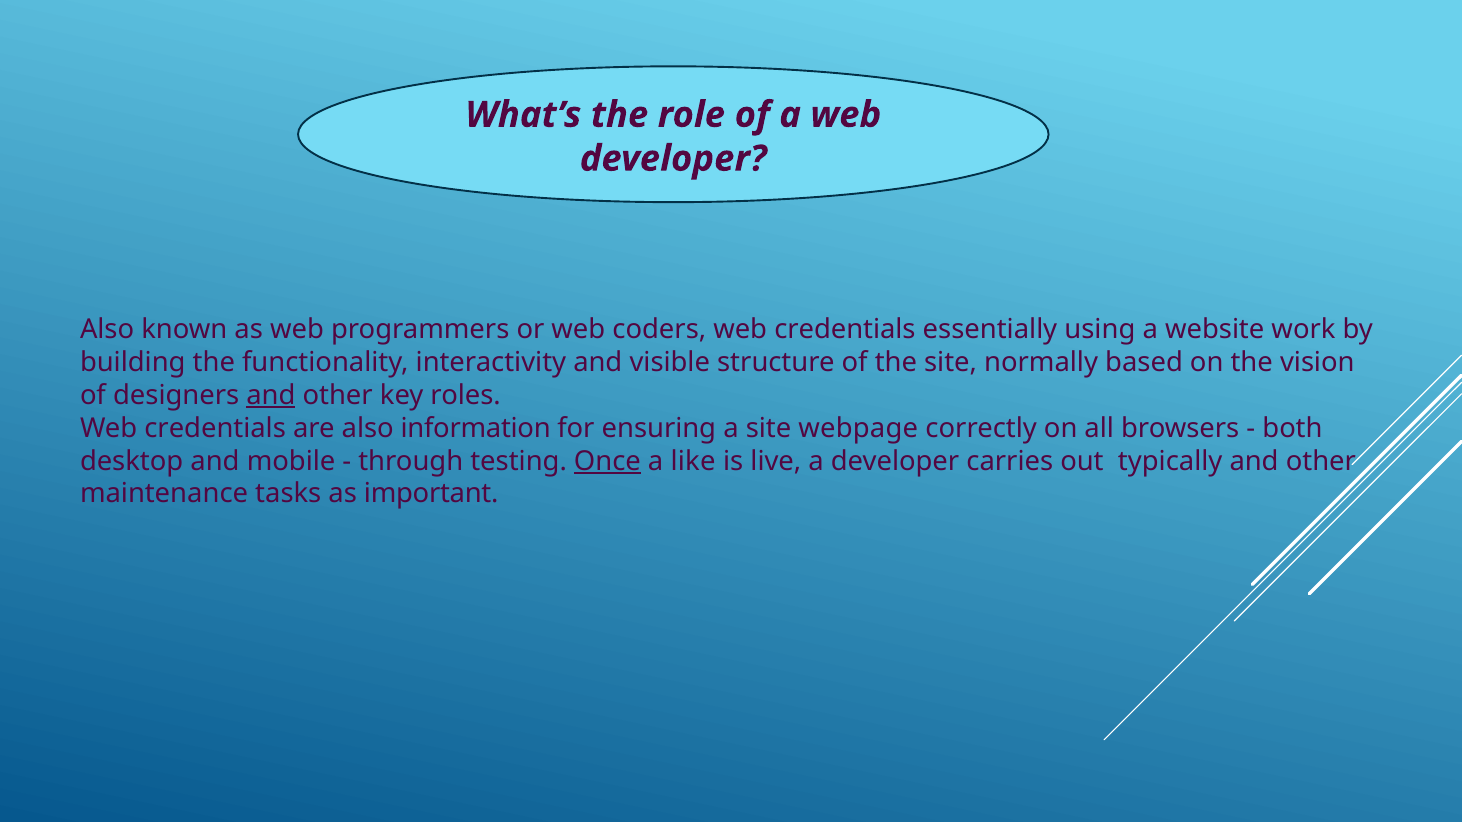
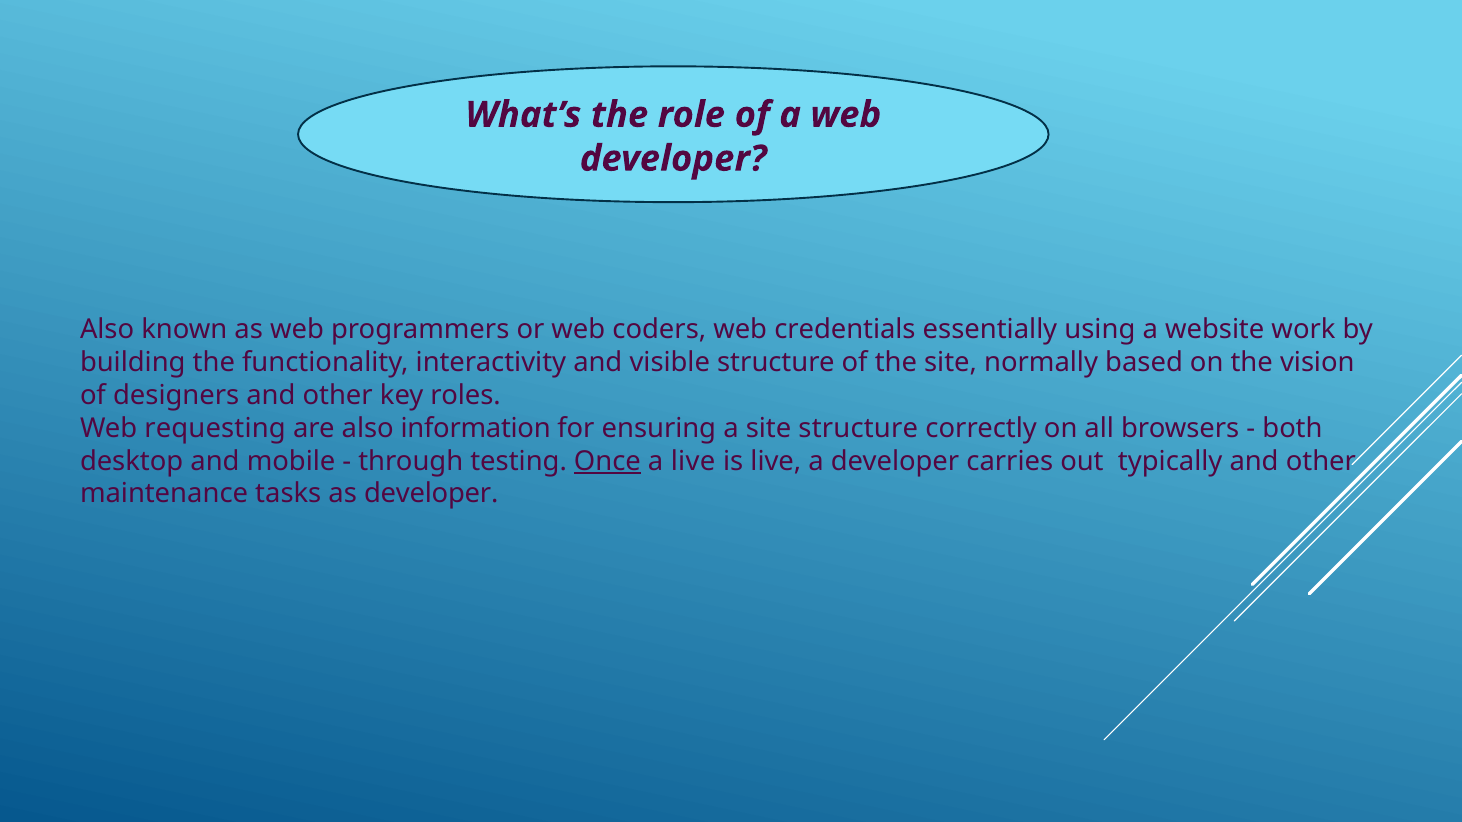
and at (271, 395) underline: present -> none
credentials at (215, 428): credentials -> requesting
site webpage: webpage -> structure
a like: like -> live
as important: important -> developer
